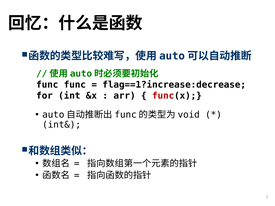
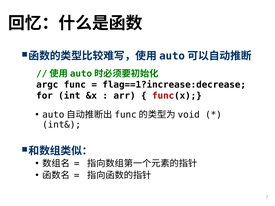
func at (47, 85): func -> argc
